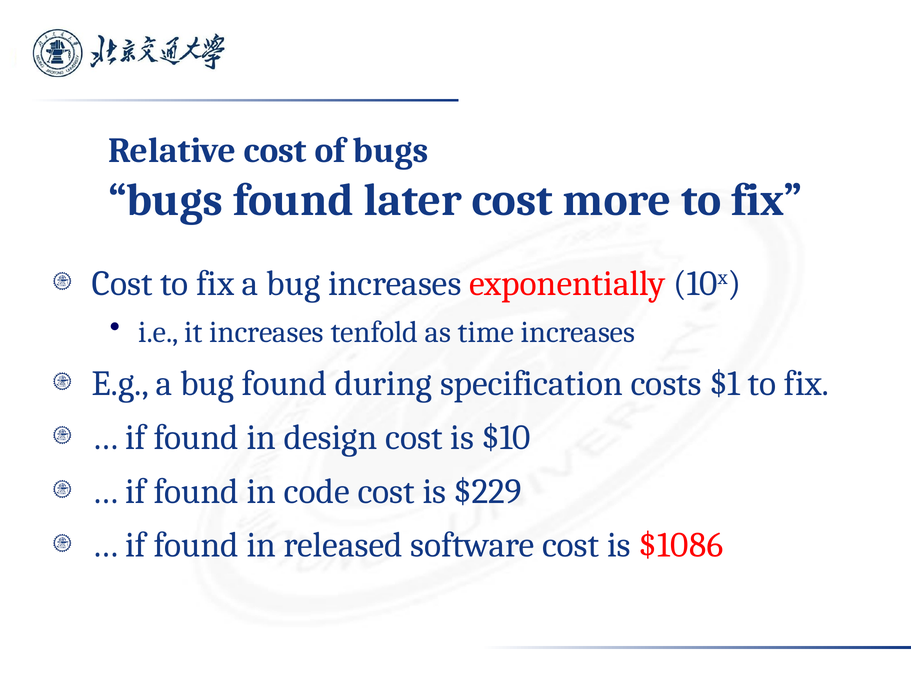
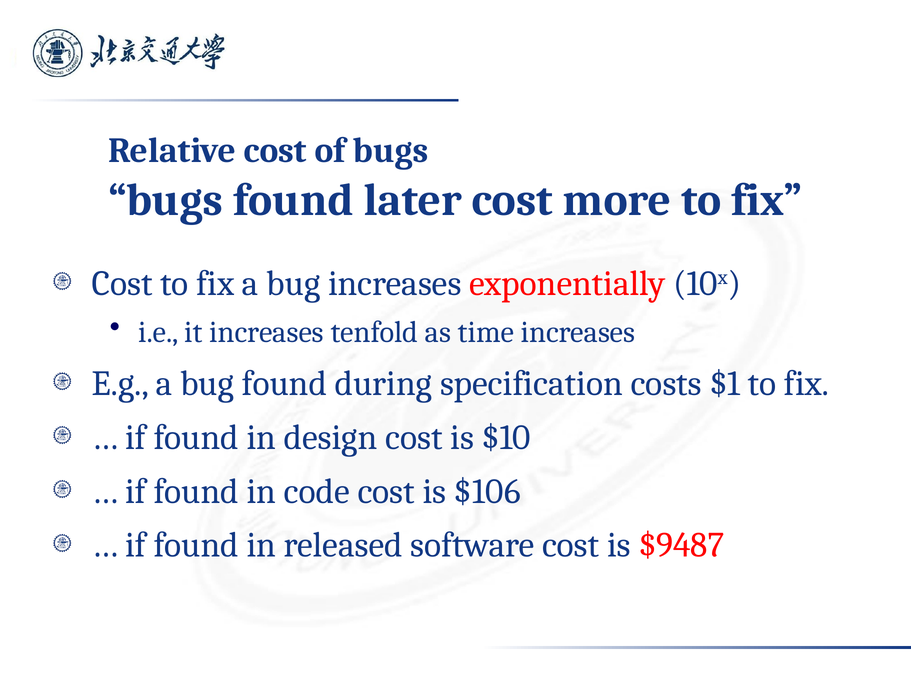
$229: $229 -> $106
$1086: $1086 -> $9487
